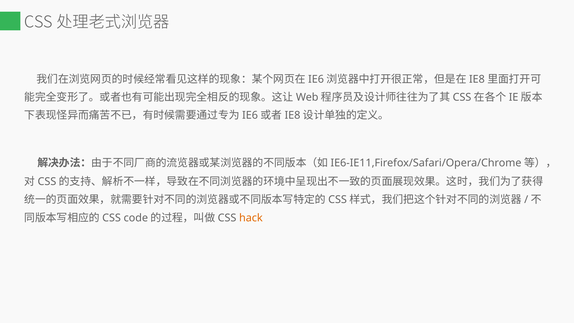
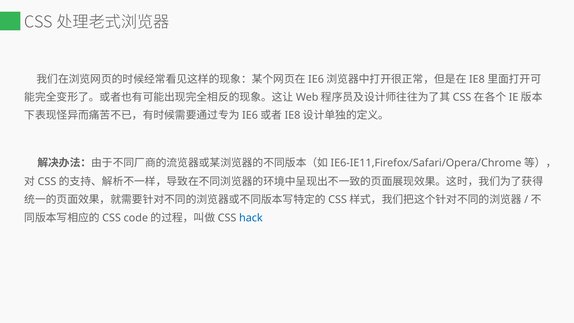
hack colour: orange -> blue
